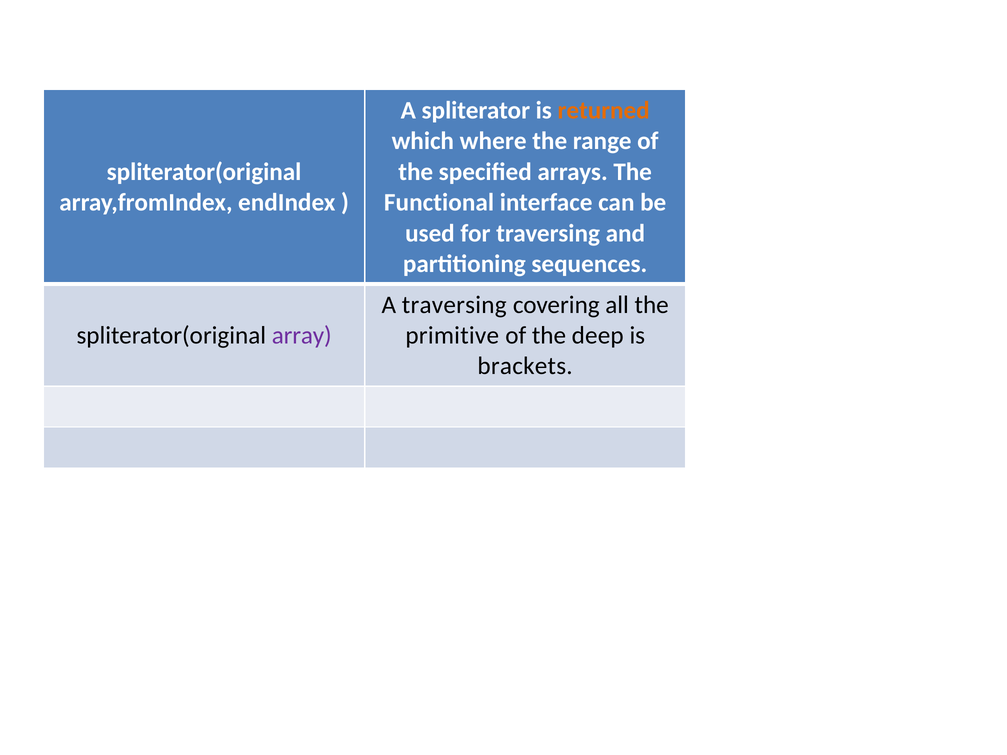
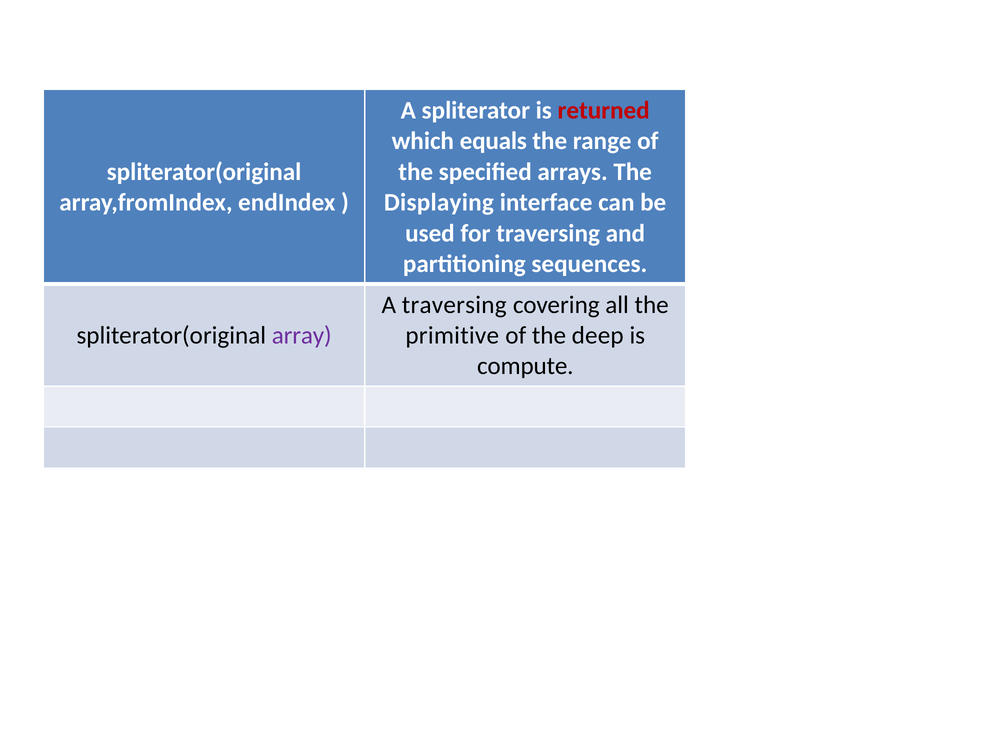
returned colour: orange -> red
where: where -> equals
Functional: Functional -> Displaying
brackets: brackets -> compute
